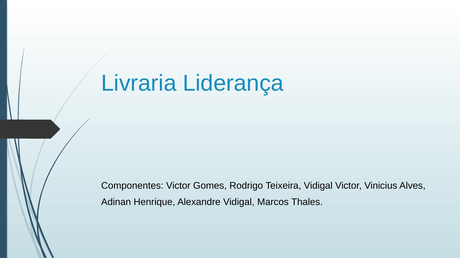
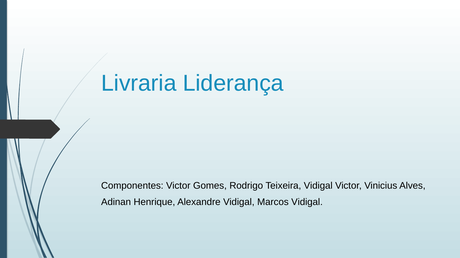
Marcos Thales: Thales -> Vidigal
